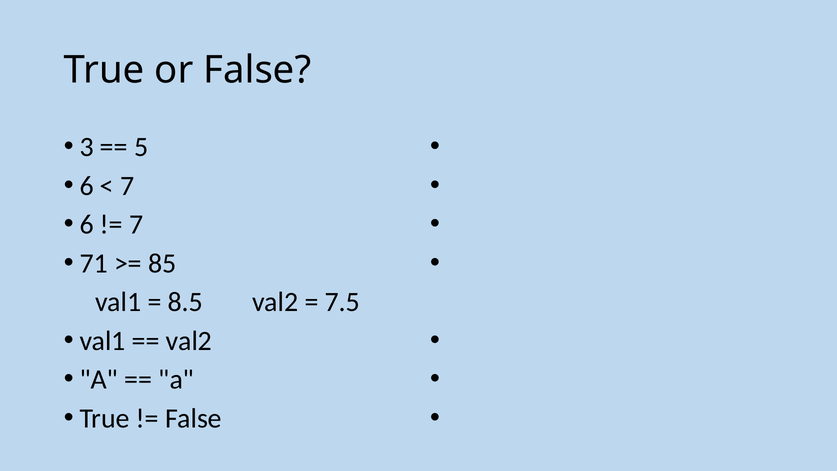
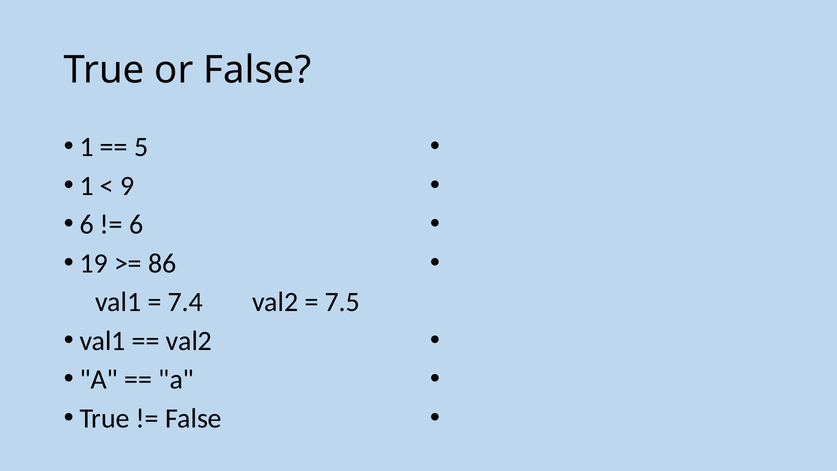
3 at (87, 147): 3 -> 1
6 at (87, 186): 6 -> 1
7 at (127, 186): 7 -> 9
7 at (136, 225): 7 -> 6
71: 71 -> 19
85: 85 -> 86
8.5: 8.5 -> 7.4
